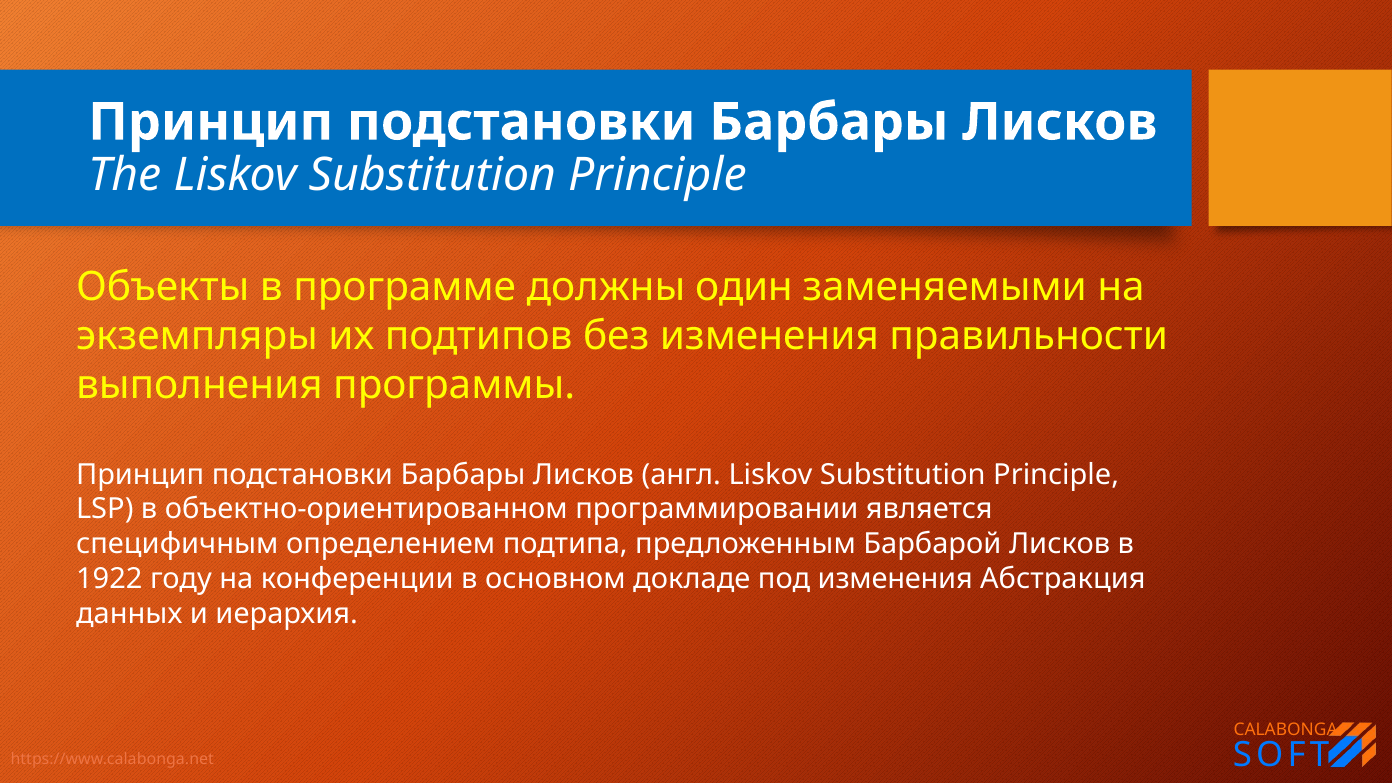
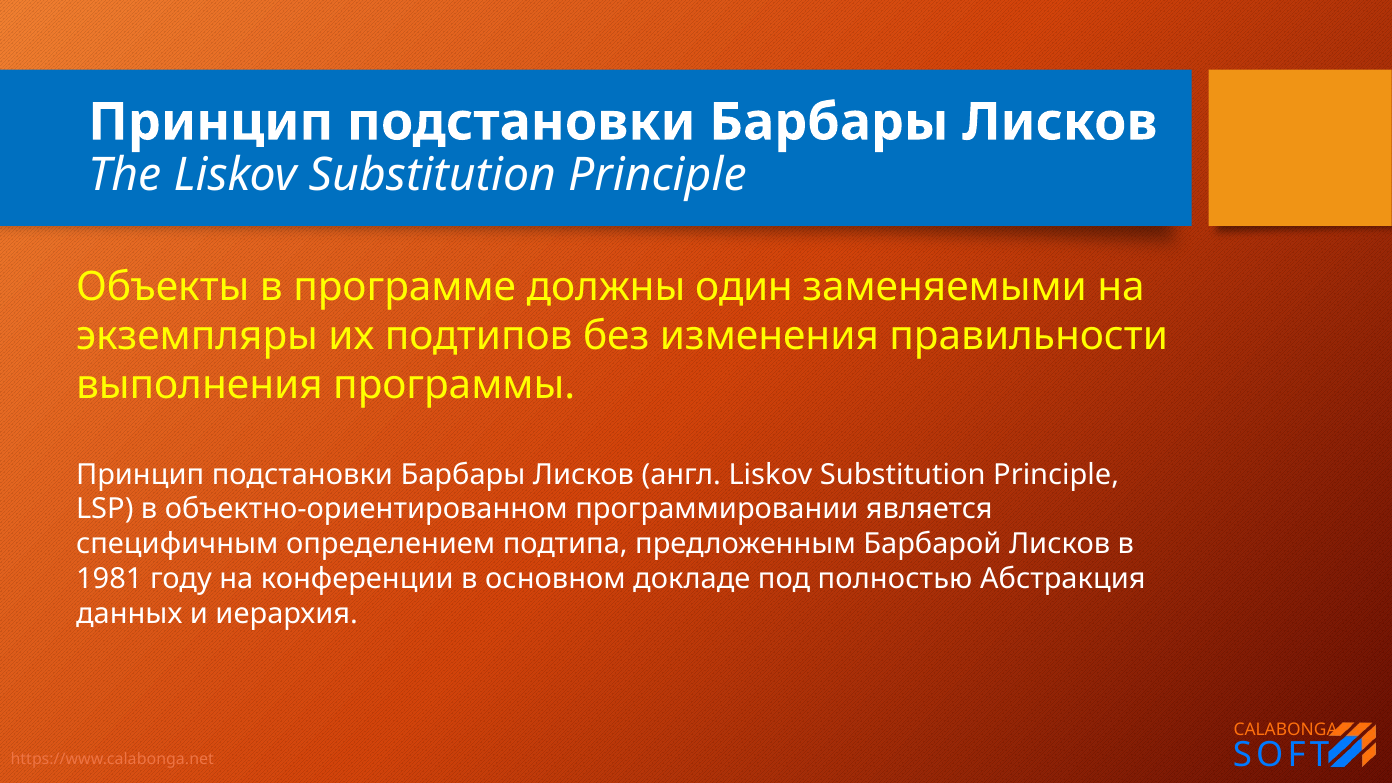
1922: 1922 -> 1981
под изменения: изменения -> полностью
